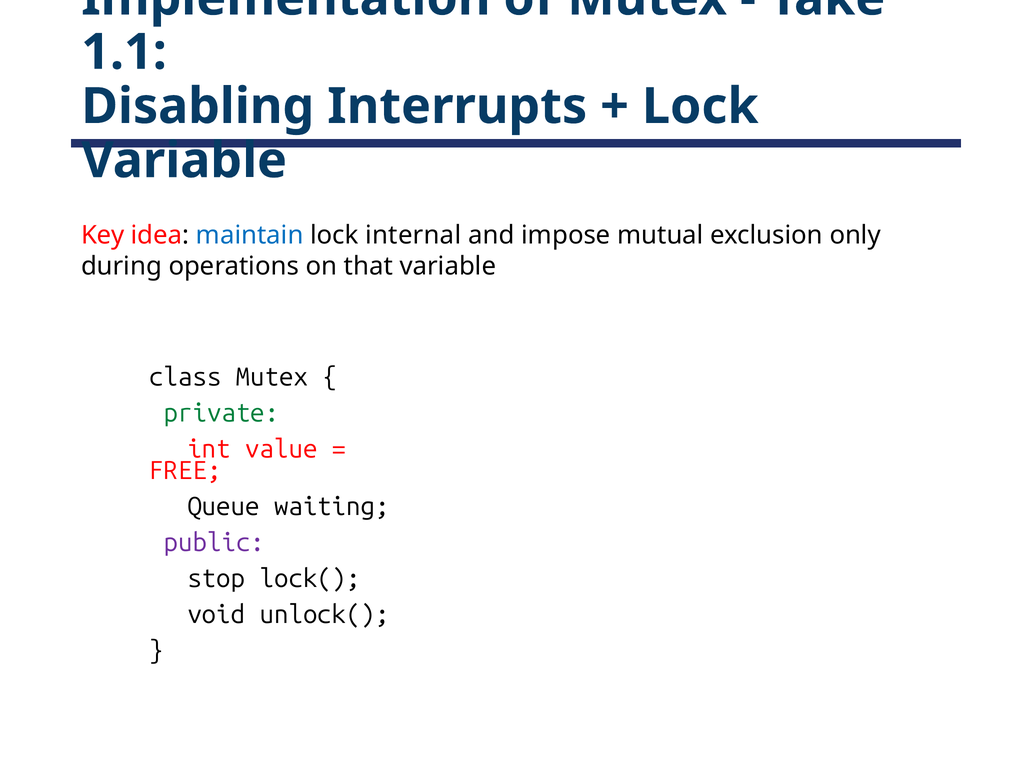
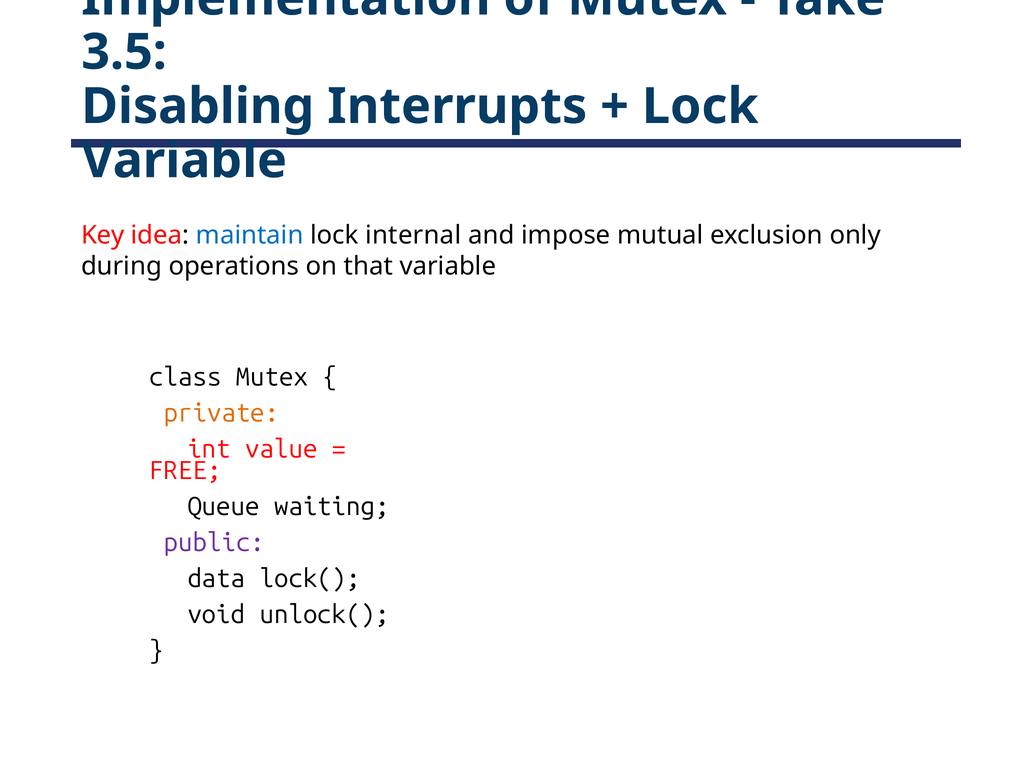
1.1: 1.1 -> 3.5
private colour: green -> orange
stop: stop -> data
